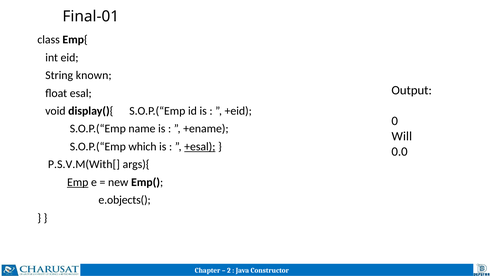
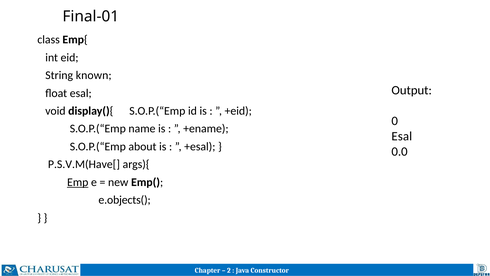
Will at (402, 136): Will -> Esal
which: which -> about
+esal underline: present -> none
P.S.V.M(With[: P.S.V.M(With[ -> P.S.V.M(Have[
